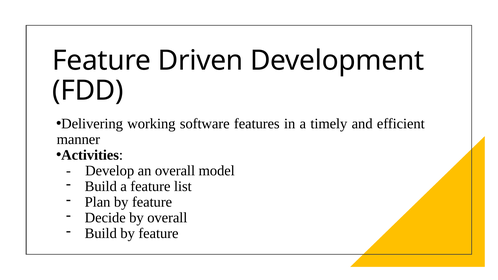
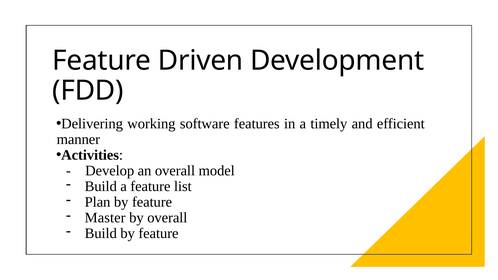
Decide: Decide -> Master
